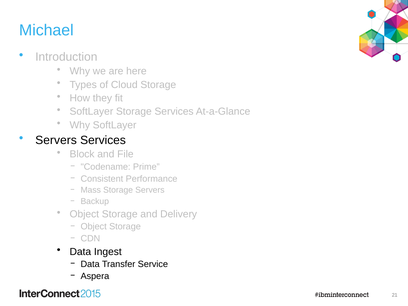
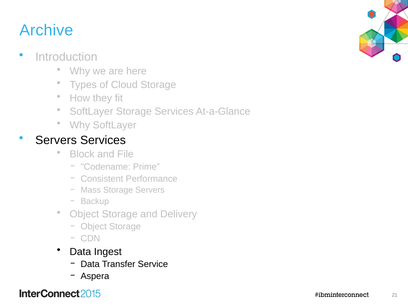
Michael: Michael -> Archive
